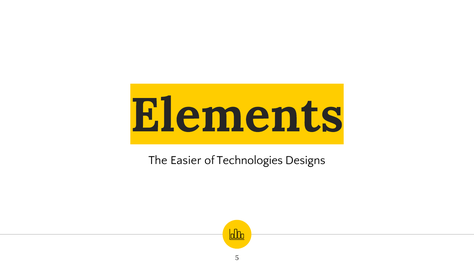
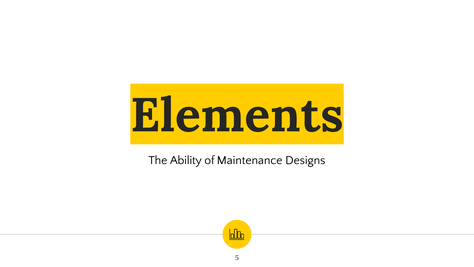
Easier: Easier -> Ability
Technologies: Technologies -> Maintenance
